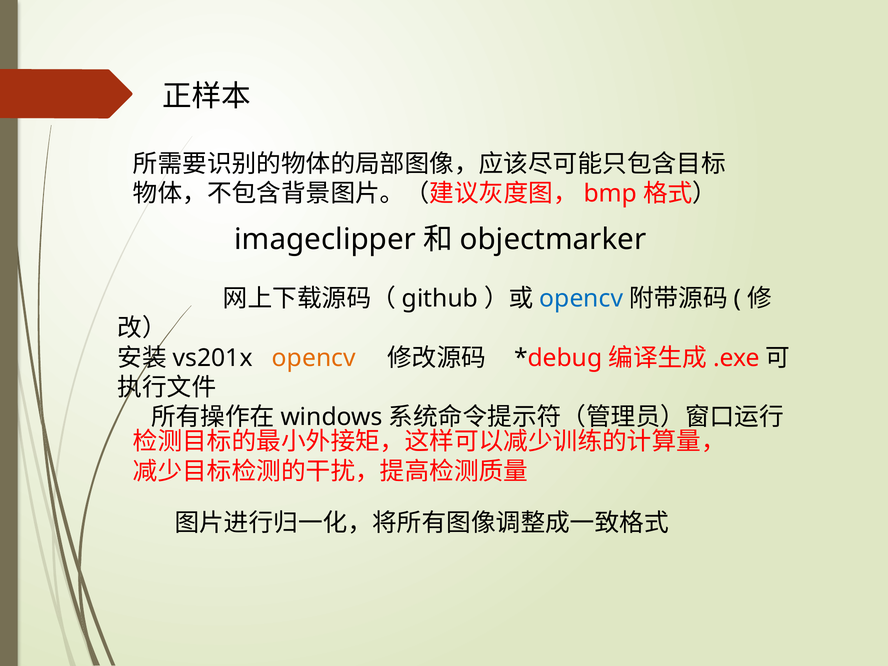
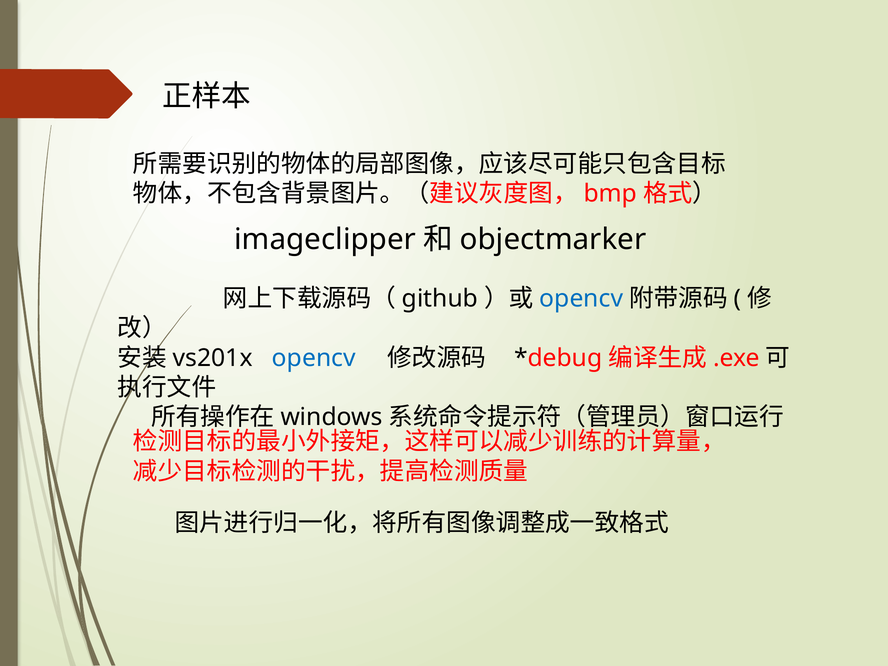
opencv at (314, 358) colour: orange -> blue
